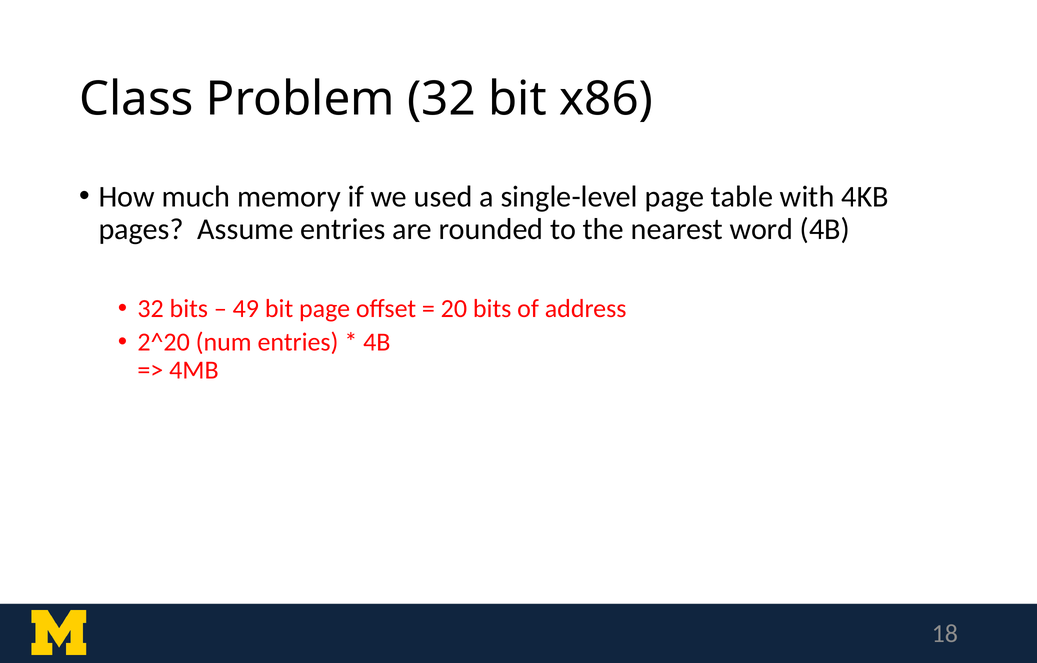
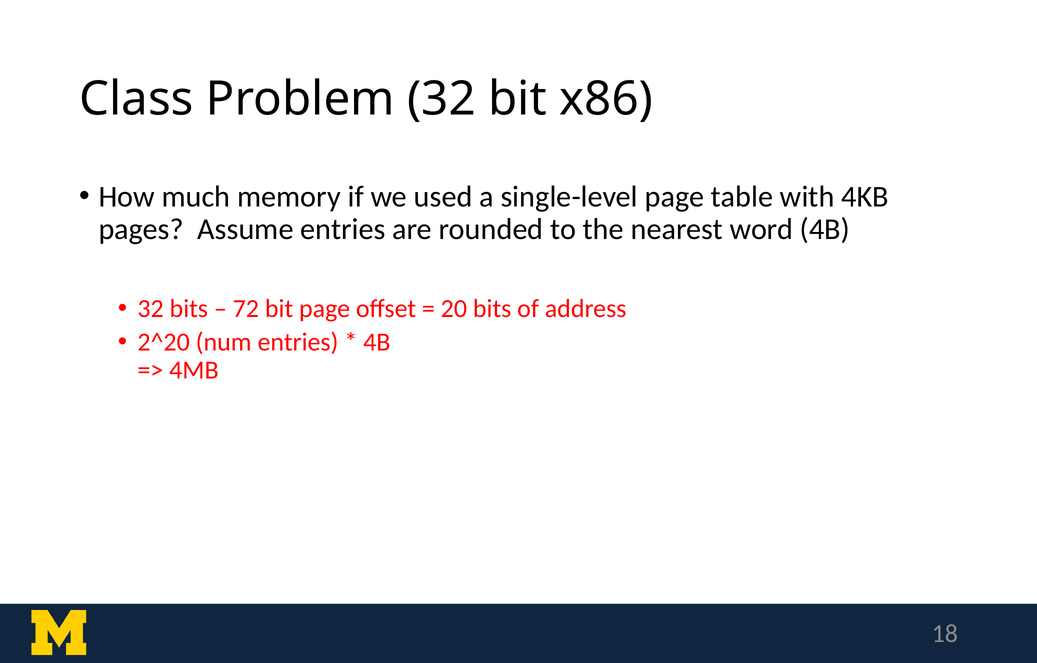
49: 49 -> 72
